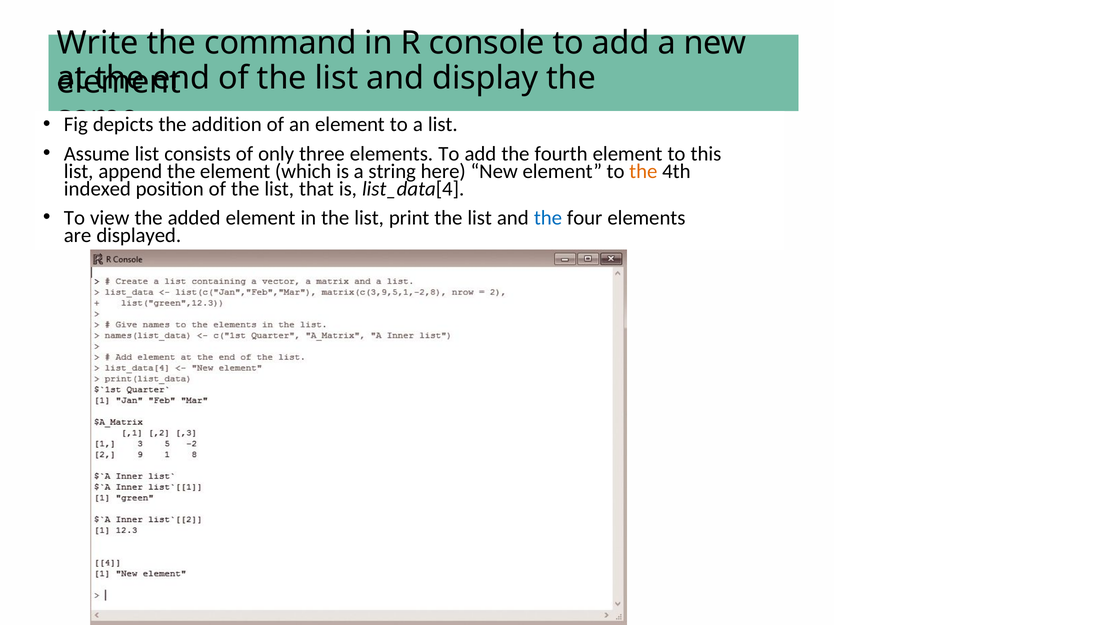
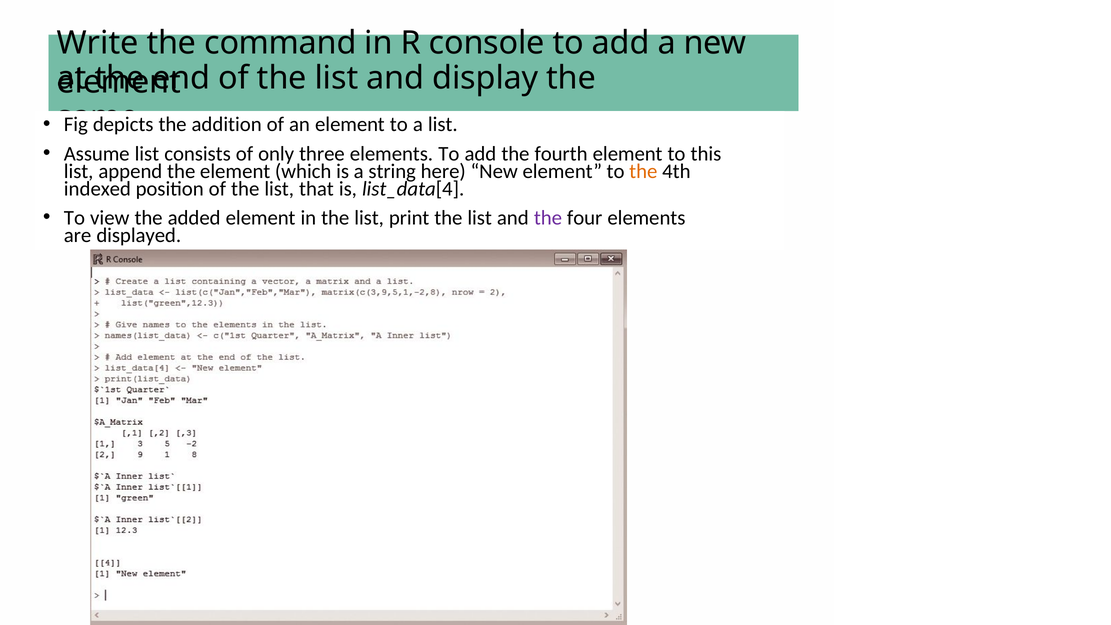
the at (548, 218) colour: blue -> purple
